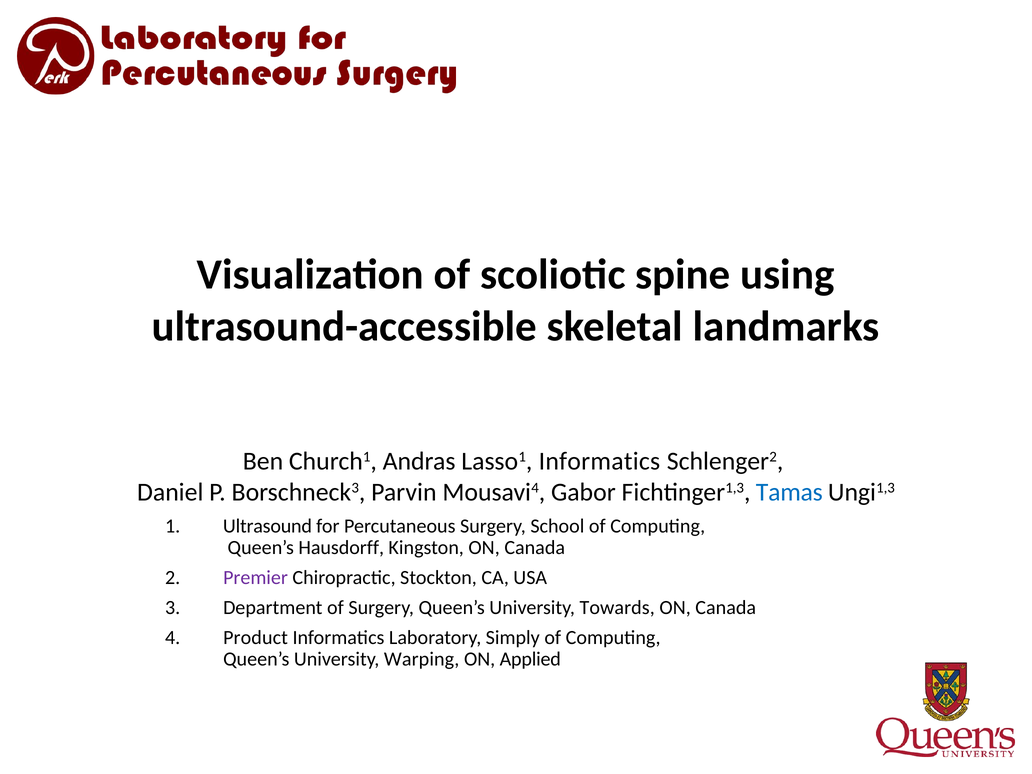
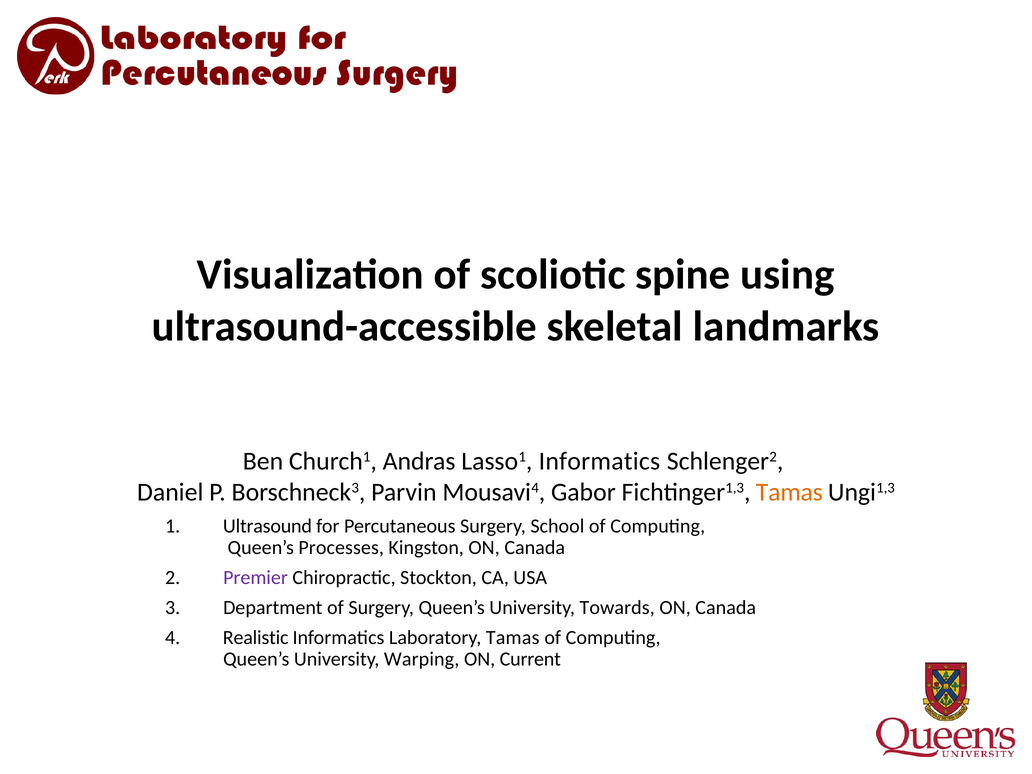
Tamas at (789, 492) colour: blue -> orange
Hausdorff: Hausdorff -> Processes
Product: Product -> Realistic
Laboratory Simply: Simply -> Tamas
Applied: Applied -> Current
